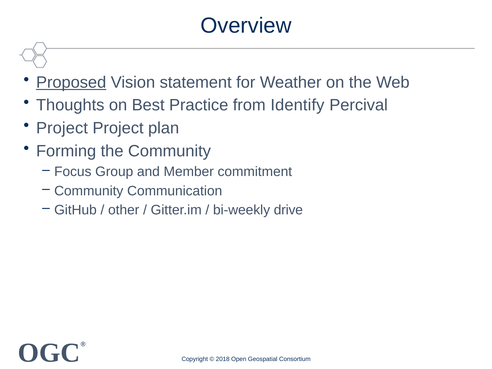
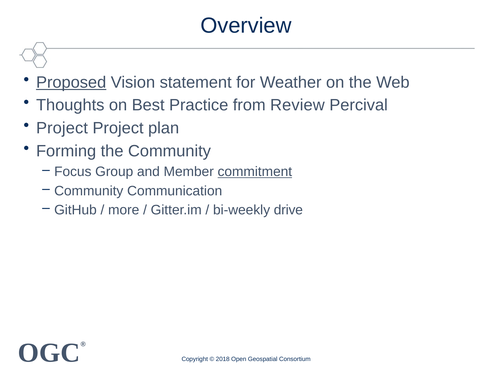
Identify: Identify -> Review
commitment underline: none -> present
other: other -> more
